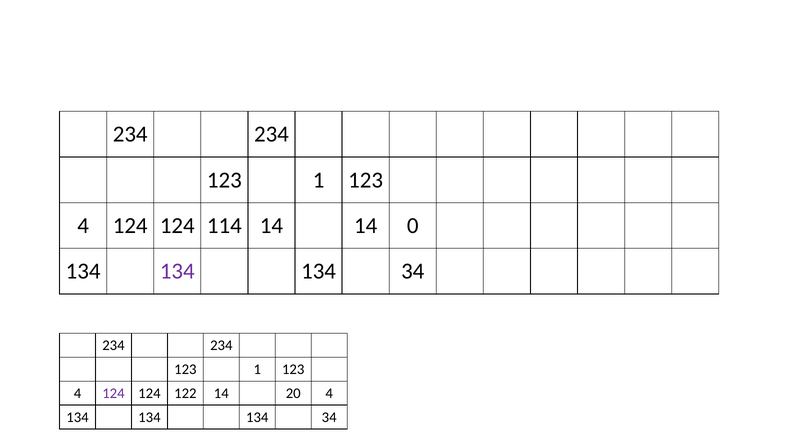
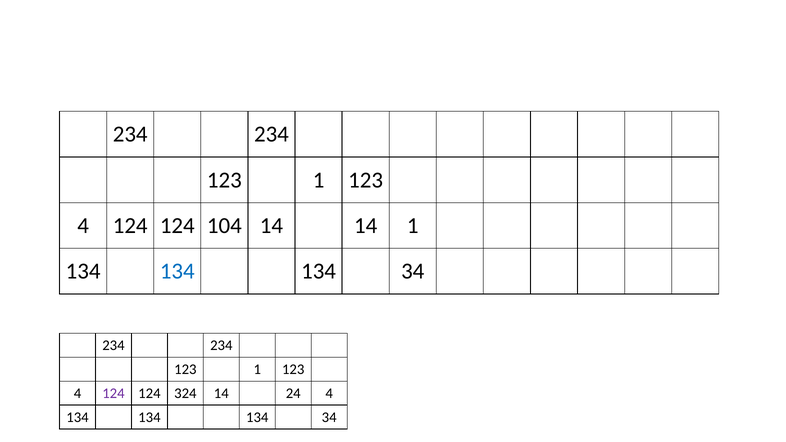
114: 114 -> 104
14 0: 0 -> 1
134 at (177, 271) colour: purple -> blue
122: 122 -> 324
20: 20 -> 24
